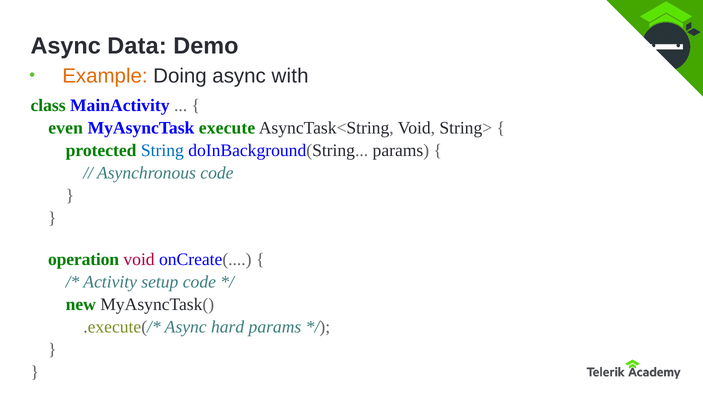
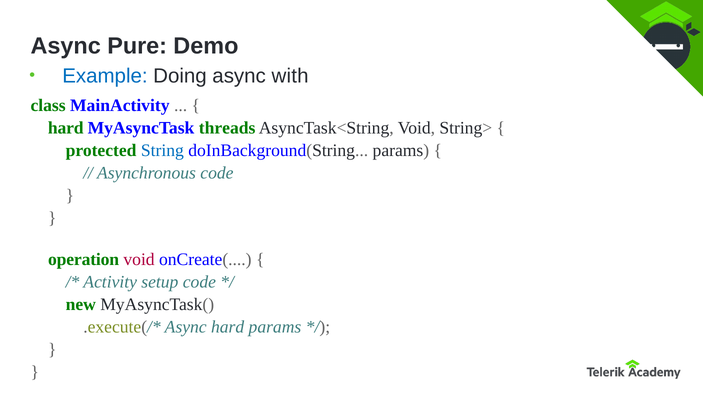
Data: Data -> Pure
Example colour: orange -> blue
even at (66, 128): even -> hard
execute: execute -> threads
